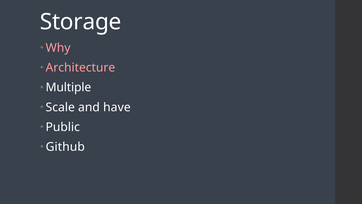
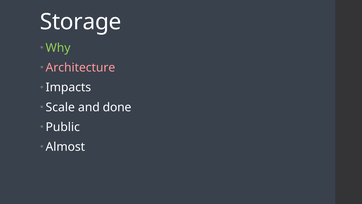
Why colour: pink -> light green
Multiple: Multiple -> Impacts
have: have -> done
Github: Github -> Almost
